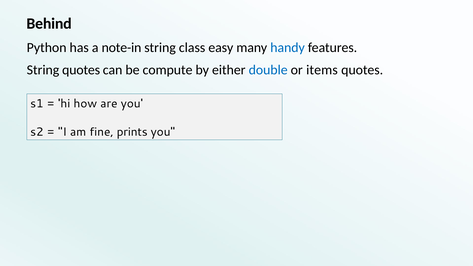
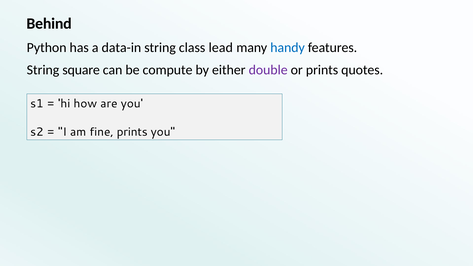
note-in: note-in -> data-in
easy: easy -> lead
String quotes: quotes -> square
double colour: blue -> purple
or items: items -> prints
